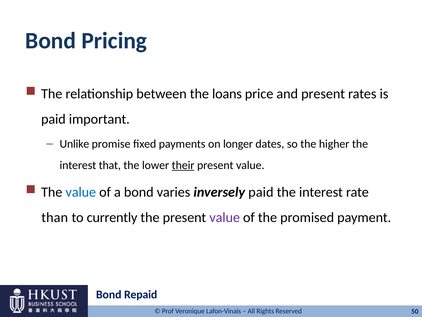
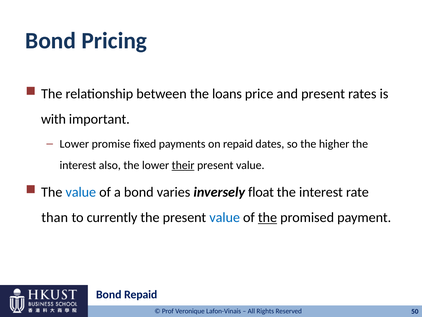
paid at (53, 119): paid -> with
Unlike at (74, 144): Unlike -> Lower
on longer: longer -> repaid
that: that -> also
inversely paid: paid -> float
value at (225, 217) colour: purple -> blue
the at (267, 217) underline: none -> present
